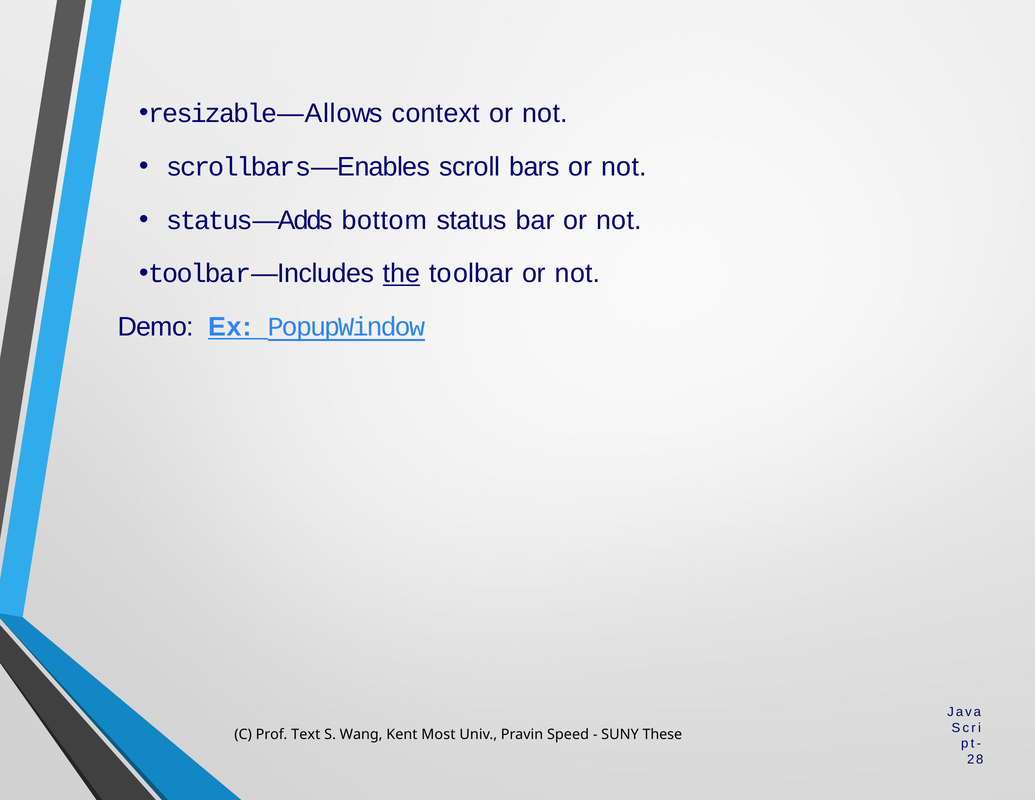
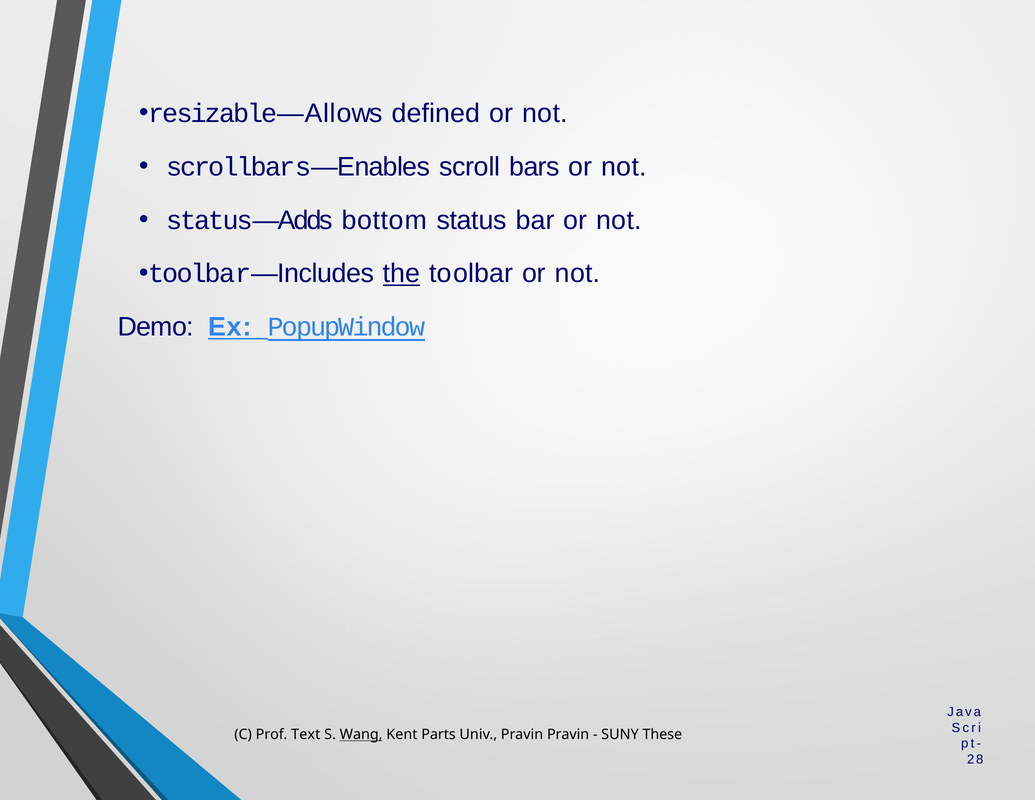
context: context -> defined
Wang underline: none -> present
Most: Most -> Parts
Pravin Speed: Speed -> Pravin
